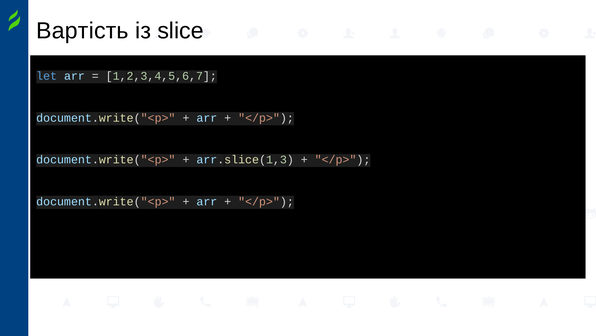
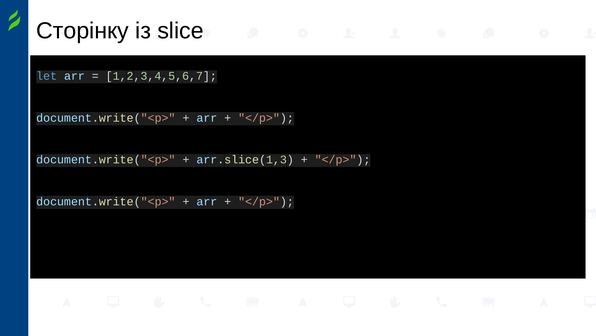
Вартість: Вартість -> Сторінку
